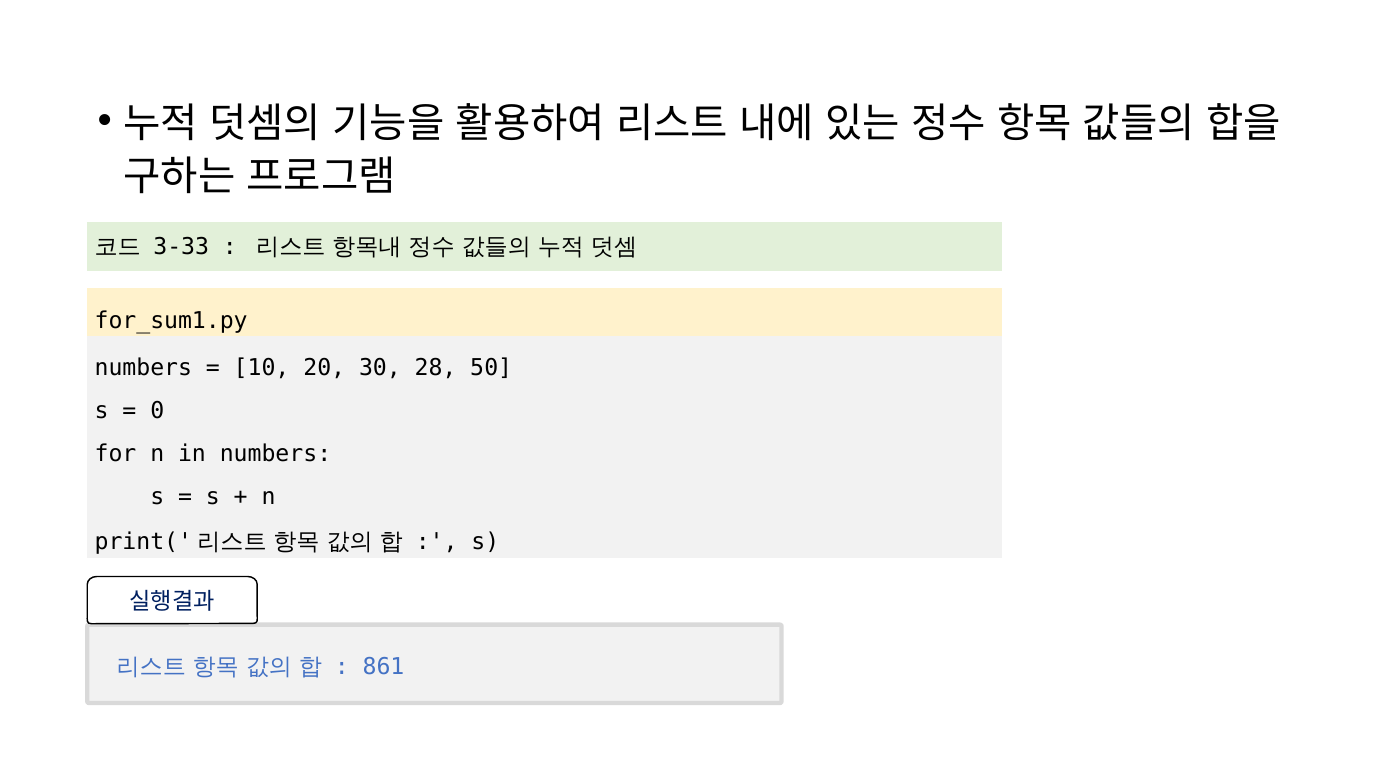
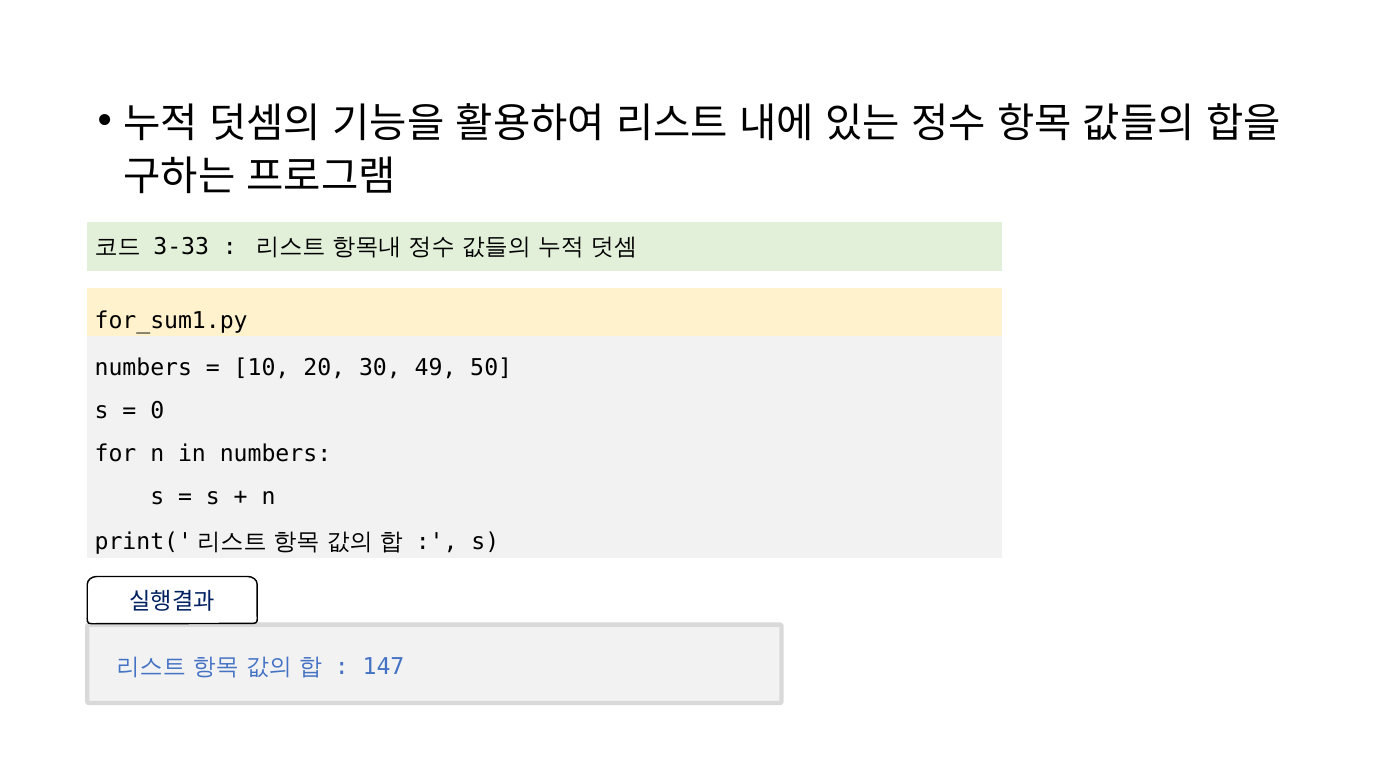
28: 28 -> 49
861: 861 -> 147
